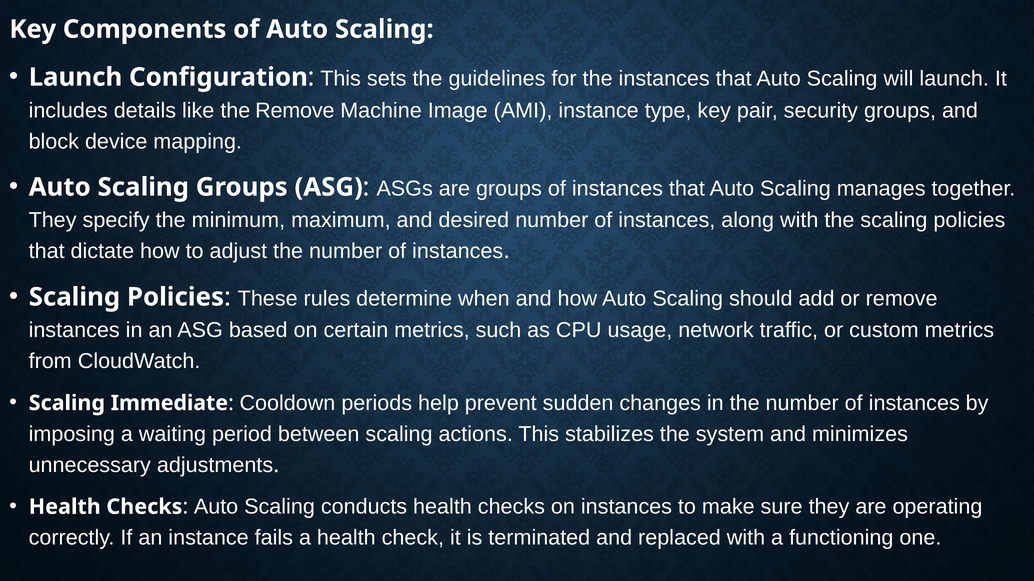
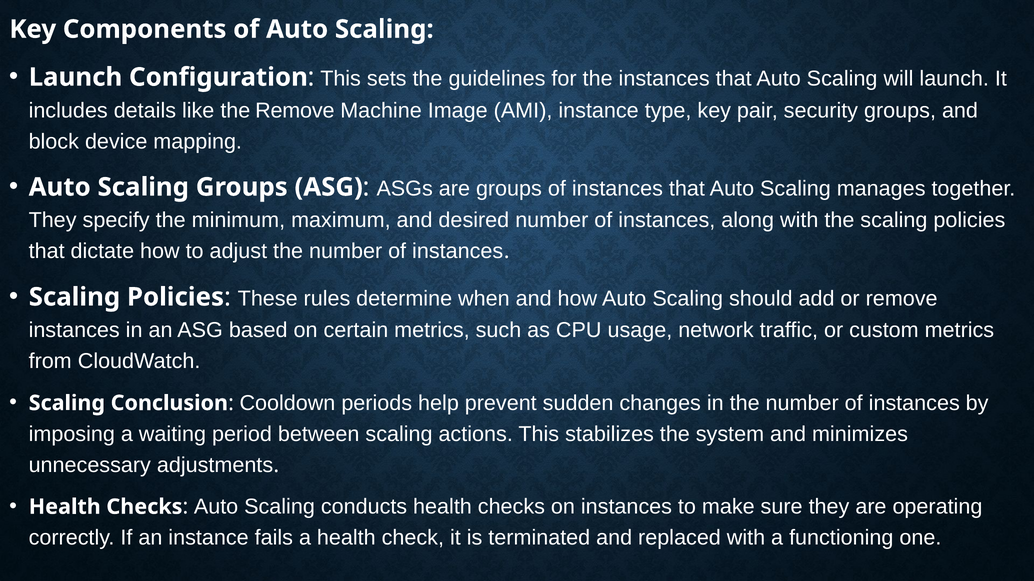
Immediate: Immediate -> Conclusion
